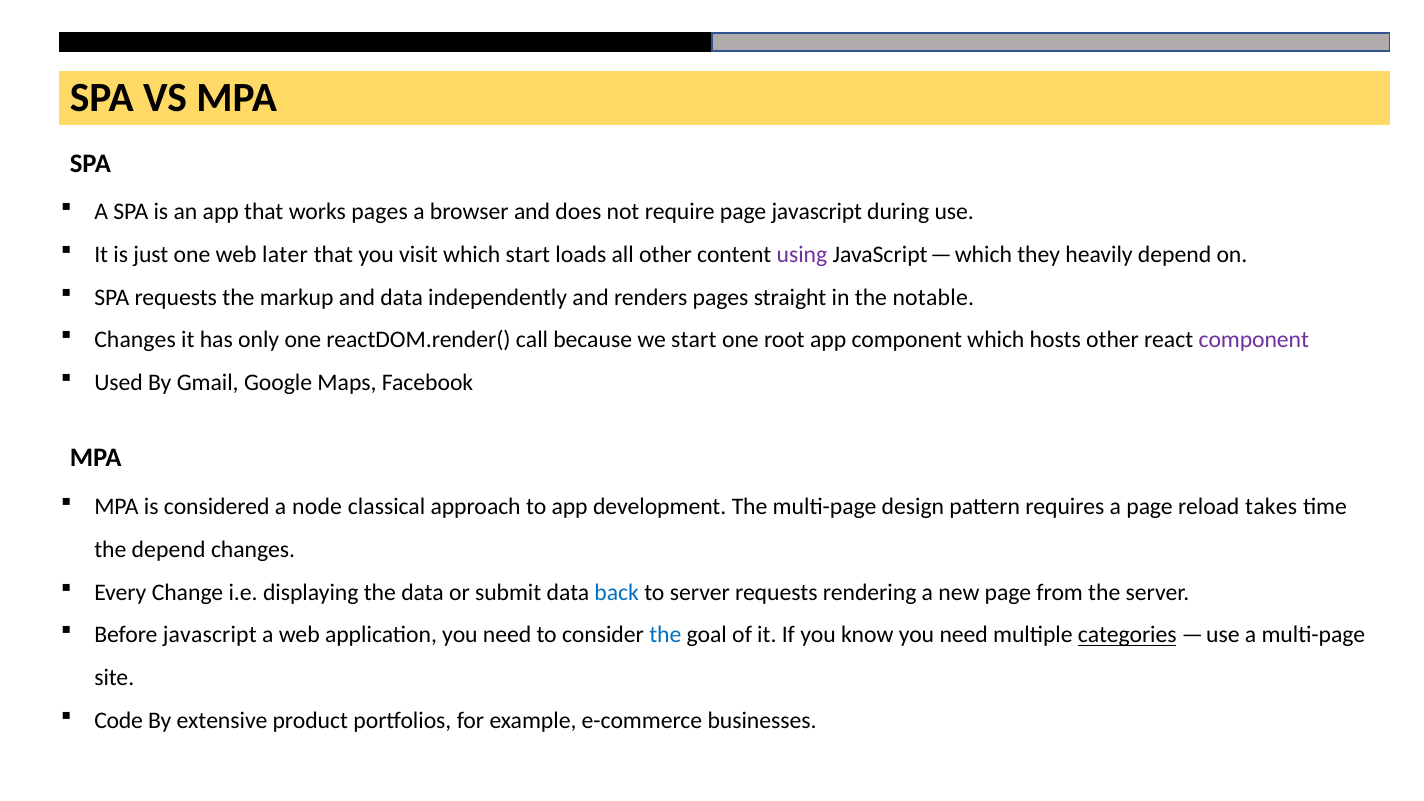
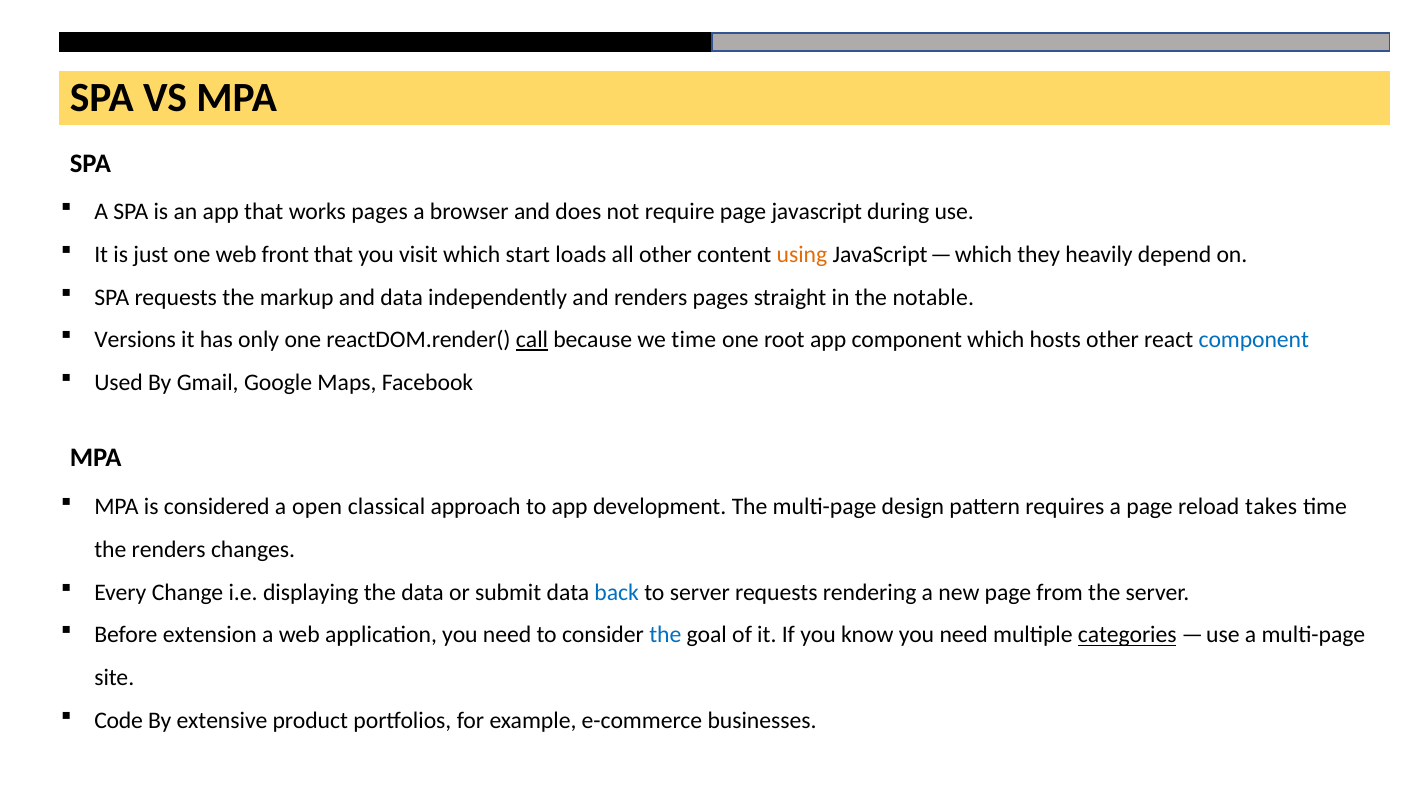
later: later -> front
using colour: purple -> orange
Changes at (135, 340): Changes -> Versions
call underline: none -> present
we start: start -> time
component at (1254, 340) colour: purple -> blue
node: node -> open
the depend: depend -> renders
Before javascript: javascript -> extension
